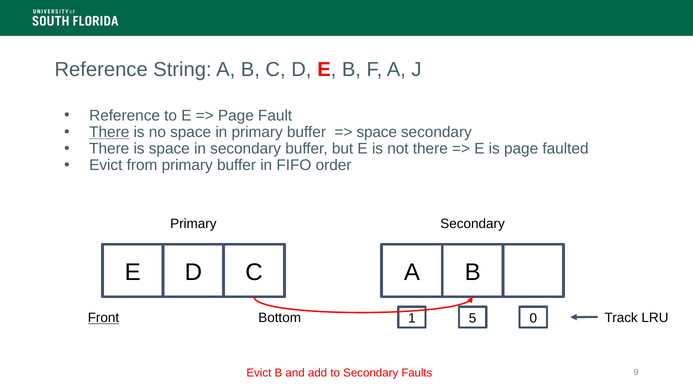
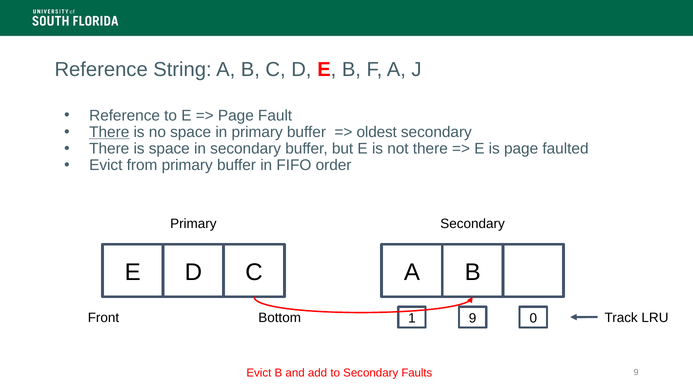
space at (377, 132): space -> oldest
Front underline: present -> none
1 5: 5 -> 9
